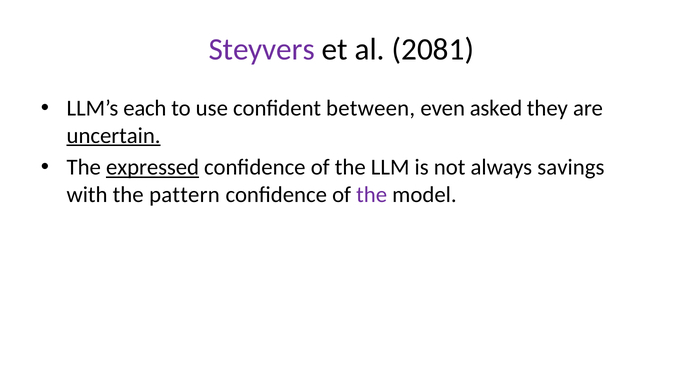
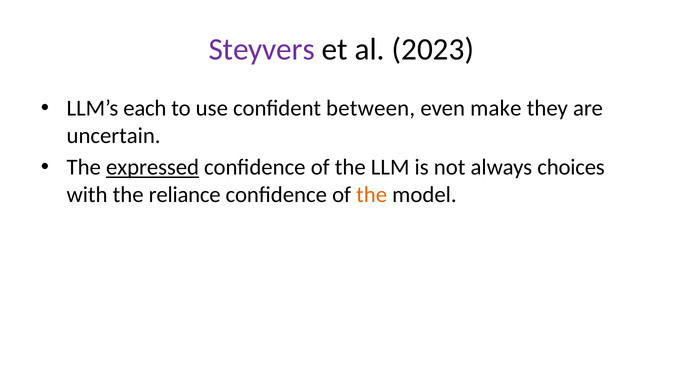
2081: 2081 -> 2023
asked: asked -> make
uncertain underline: present -> none
savings: savings -> choices
pattern: pattern -> reliance
the at (372, 195) colour: purple -> orange
